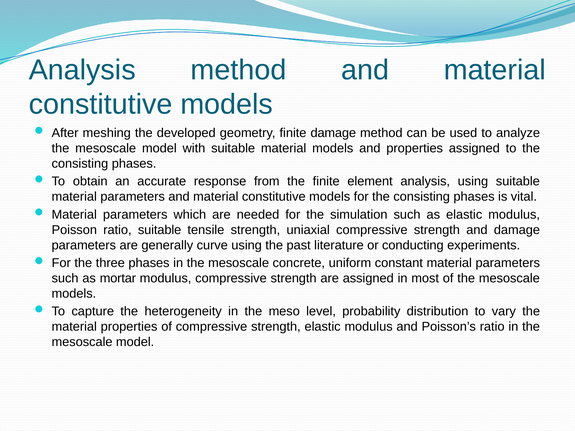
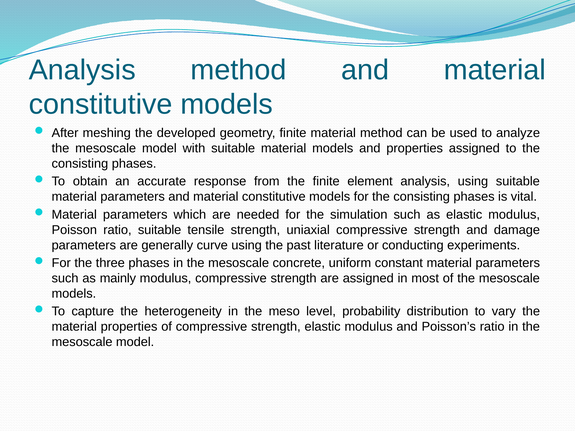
finite damage: damage -> material
mortar: mortar -> mainly
